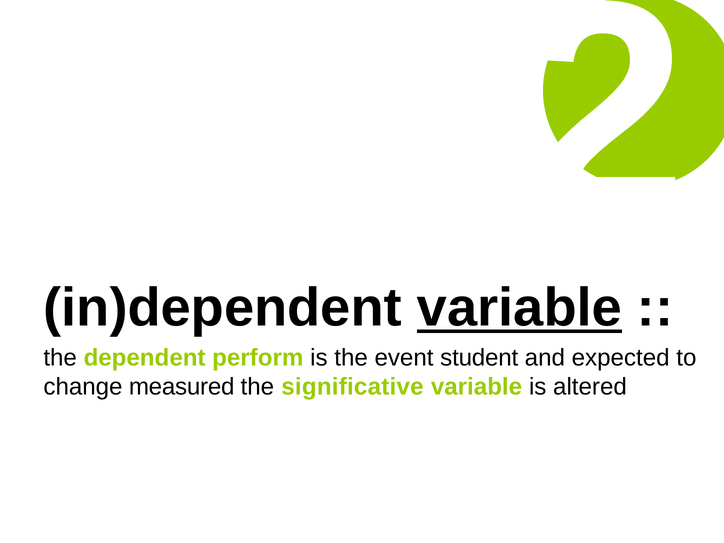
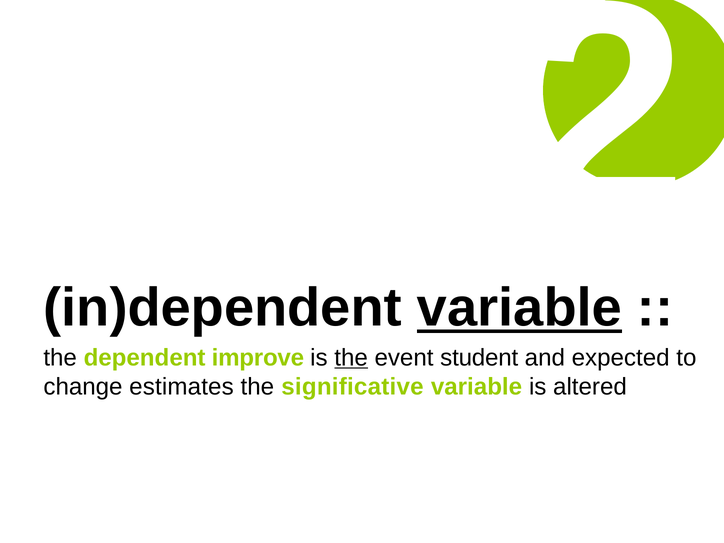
perform: perform -> improve
the at (351, 358) underline: none -> present
measured: measured -> estimates
